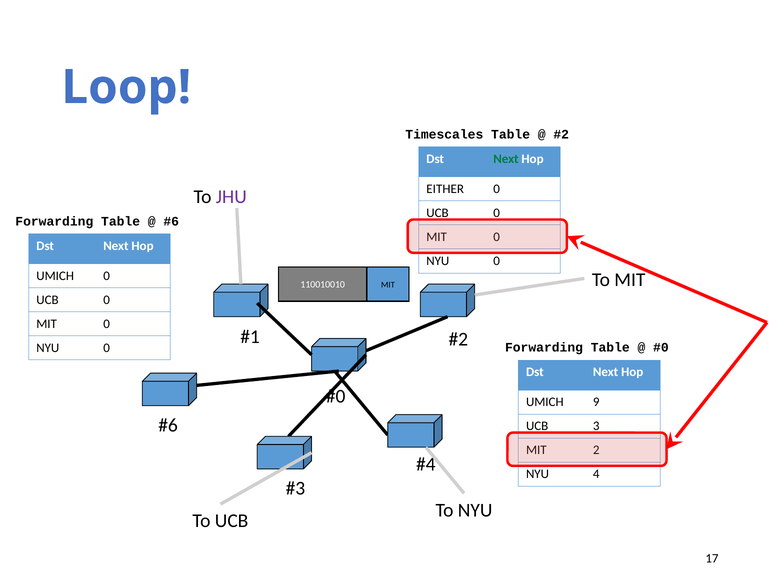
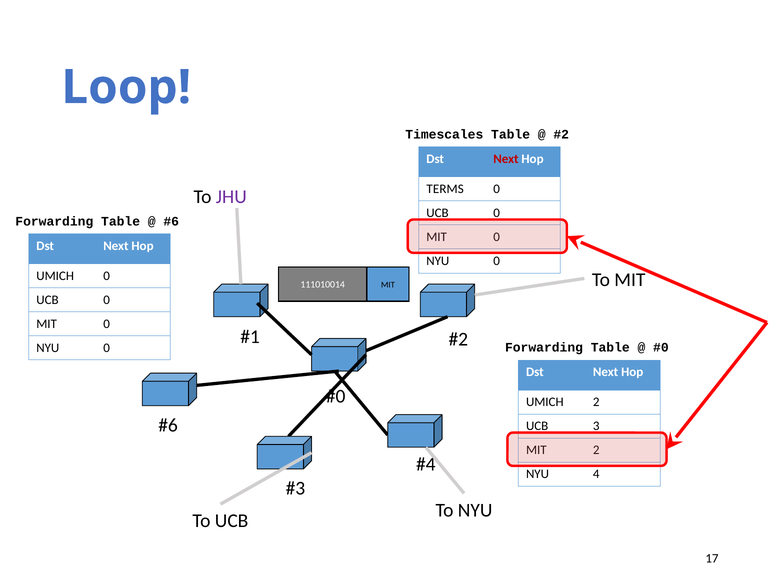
Next at (506, 159) colour: green -> red
EITHER: EITHER -> TERMS
110010010: 110010010 -> 111010014
UMICH 9: 9 -> 2
